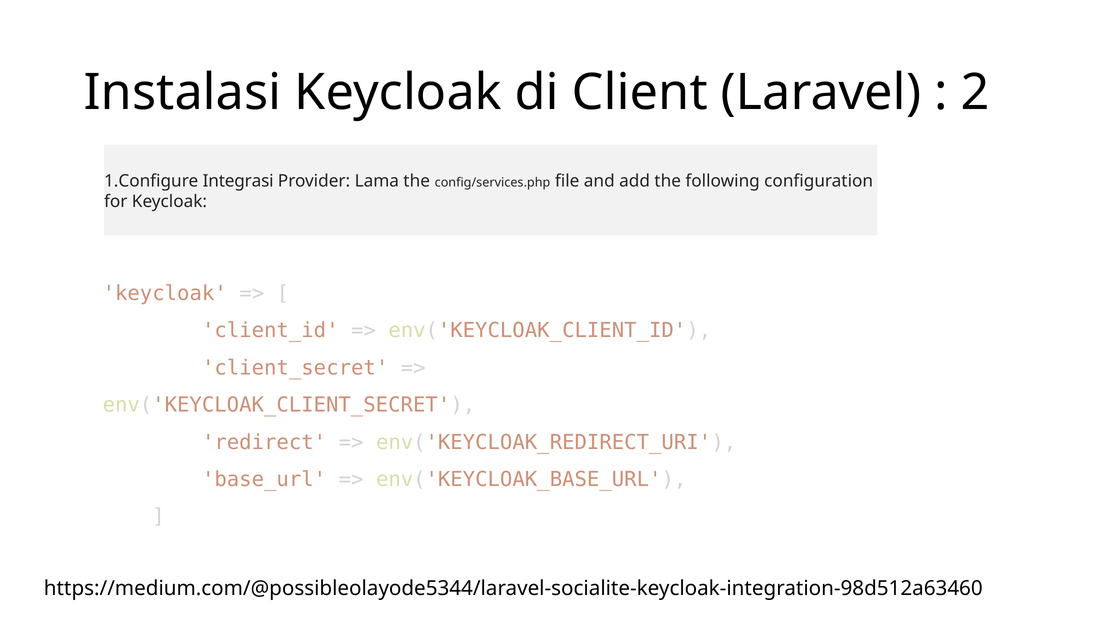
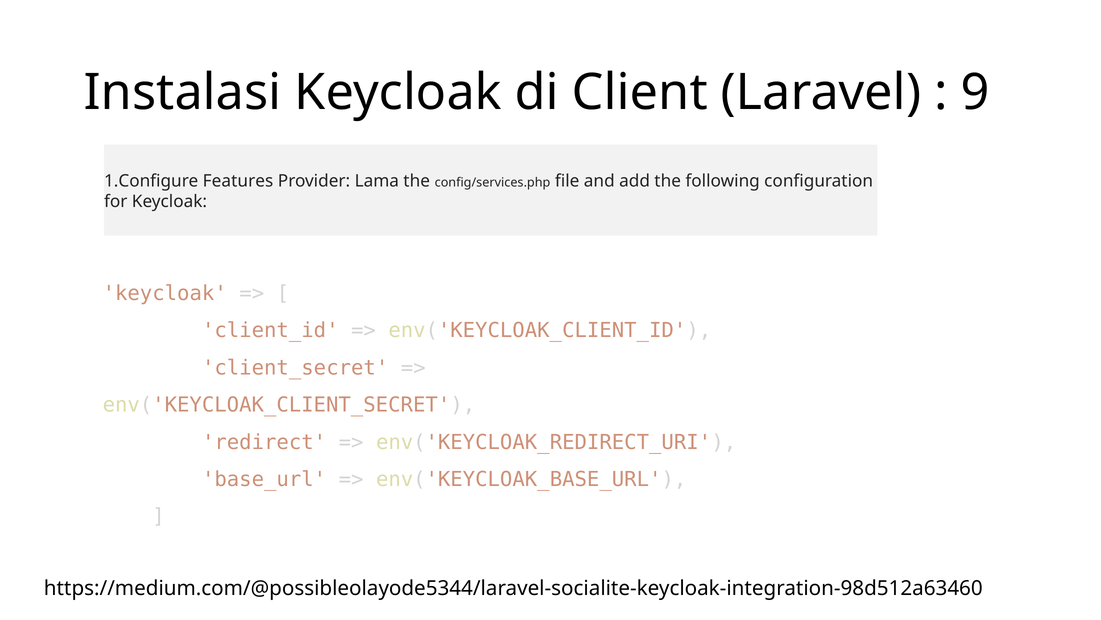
2: 2 -> 9
Integrasi: Integrasi -> Features
